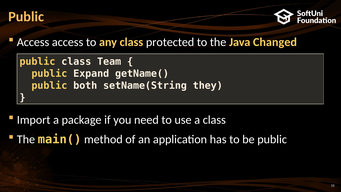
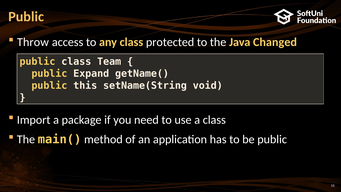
Access at (33, 42): Access -> Throw
both: both -> this
they: they -> void
